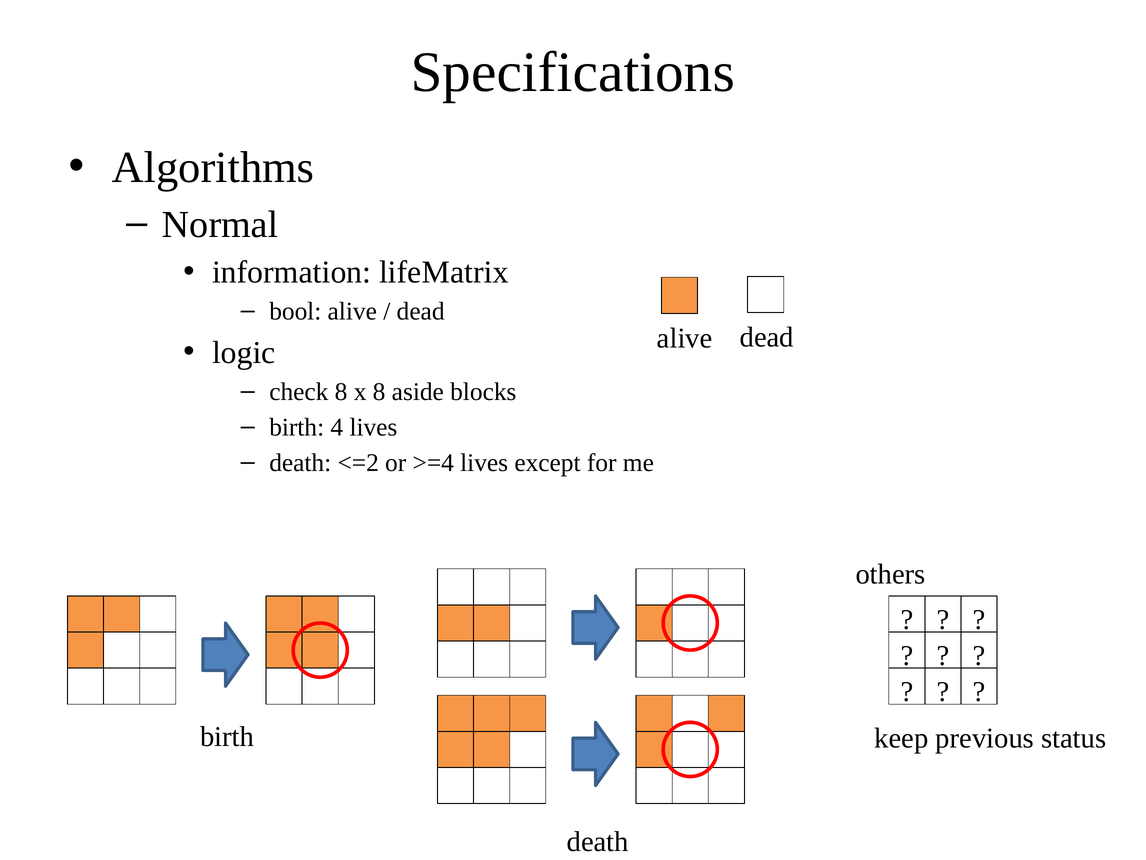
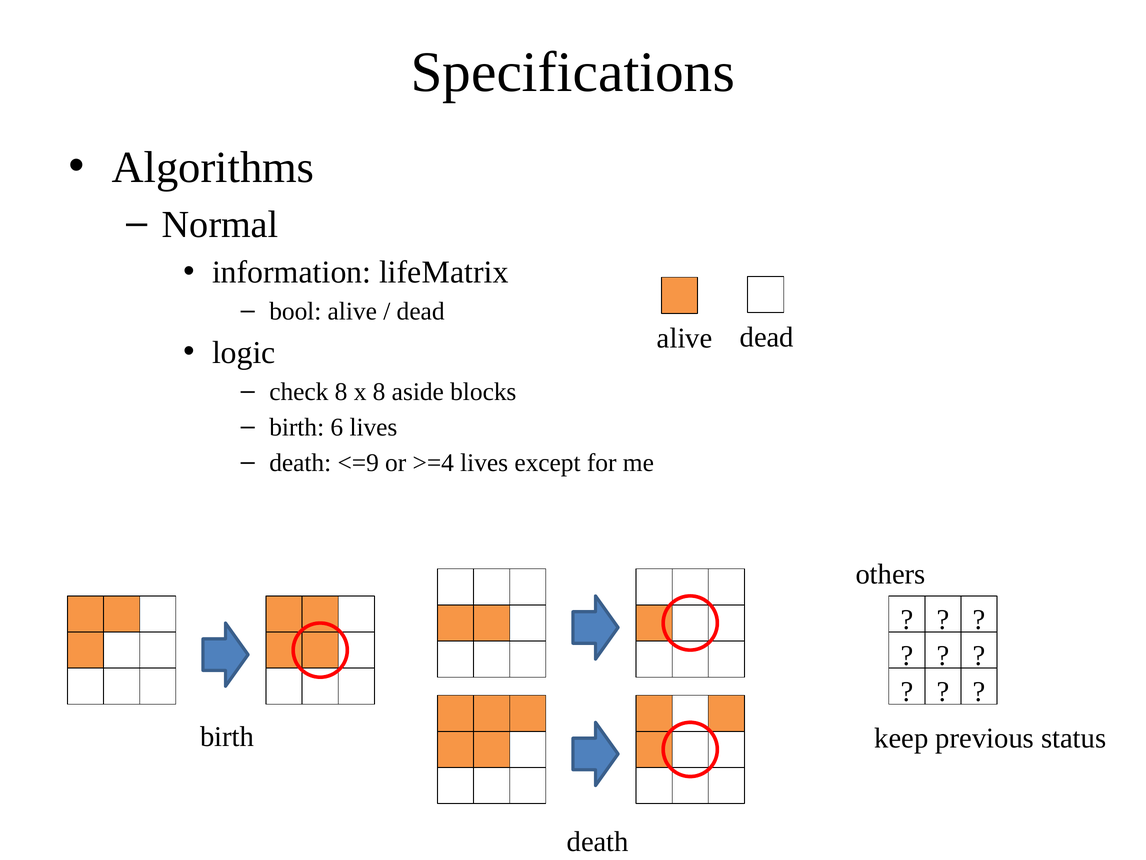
4: 4 -> 6
<=2: <=2 -> <=9
